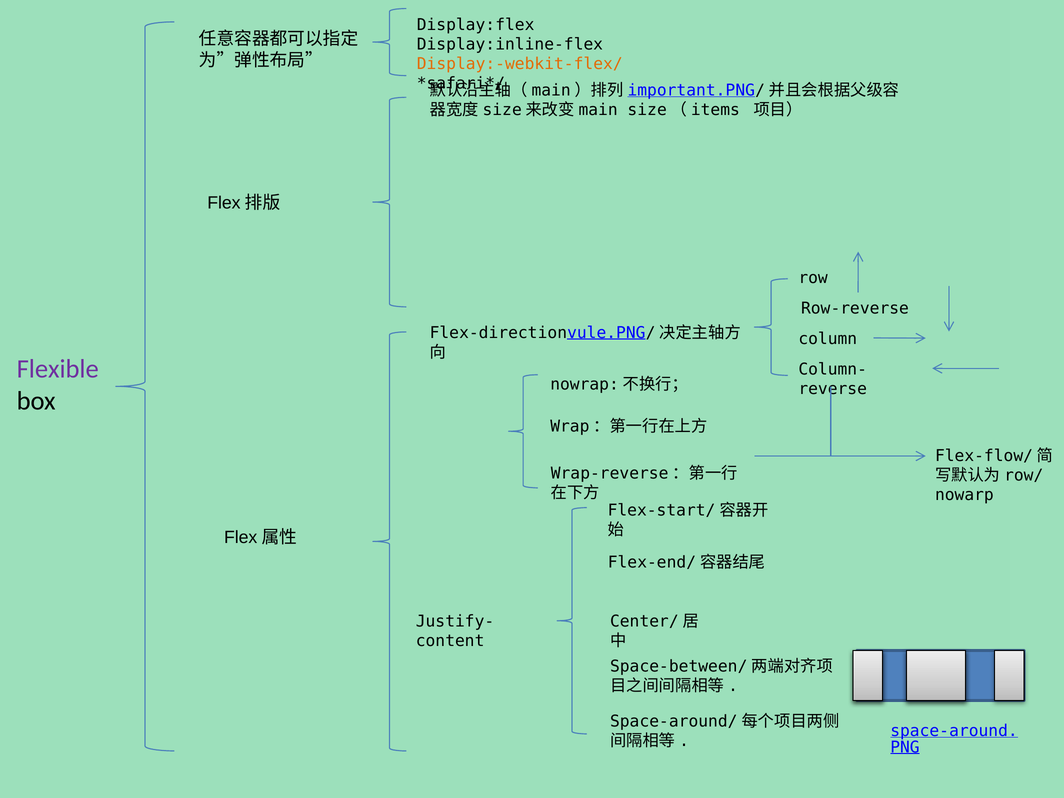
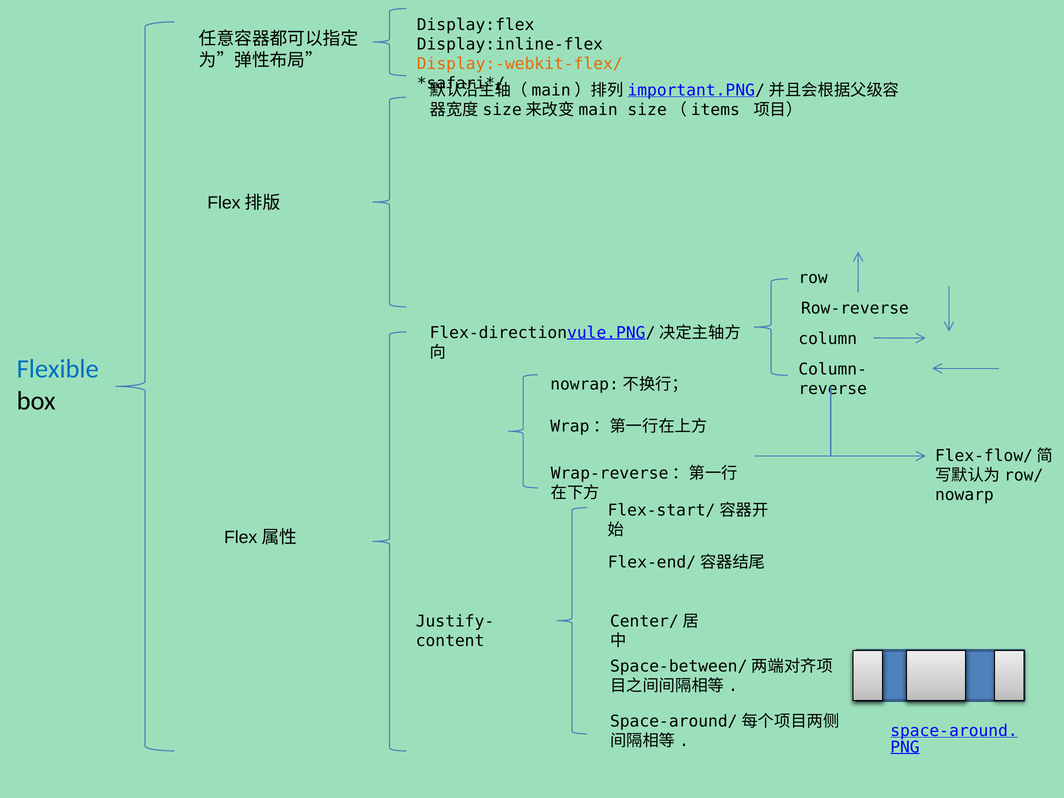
Flexible colour: purple -> blue
